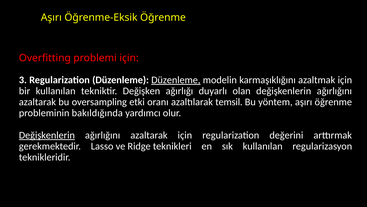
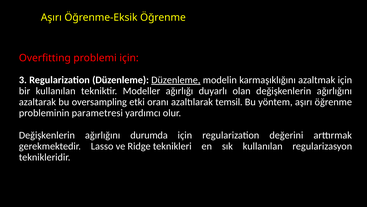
Değişken: Değişken -> Modeller
bakıldığında: bakıldığında -> parametresi
Değişkenlerin at (47, 135) underline: present -> none
azaltarak at (149, 135): azaltarak -> durumda
